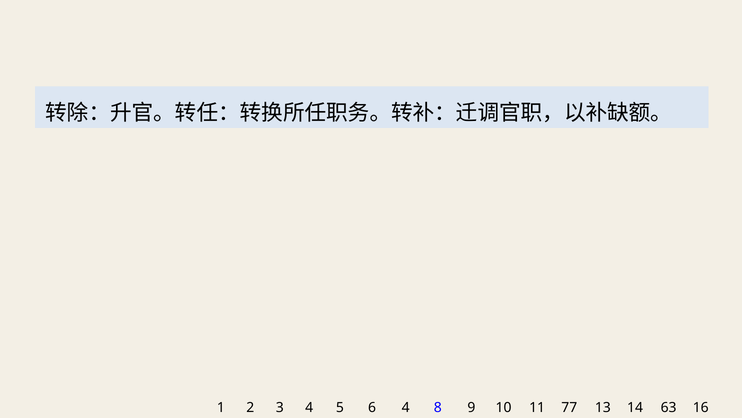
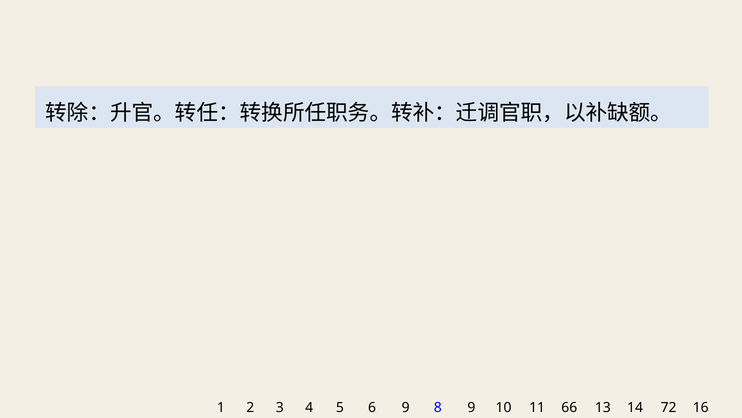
6 4: 4 -> 9
77: 77 -> 66
63: 63 -> 72
